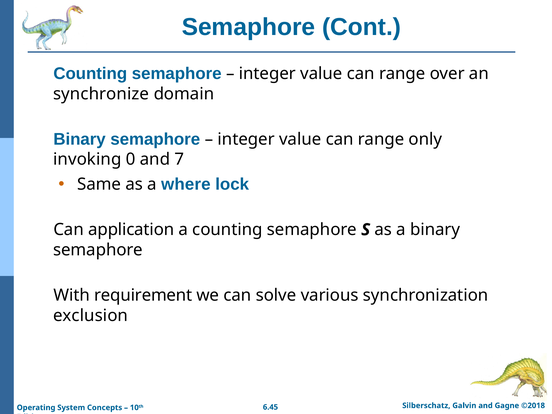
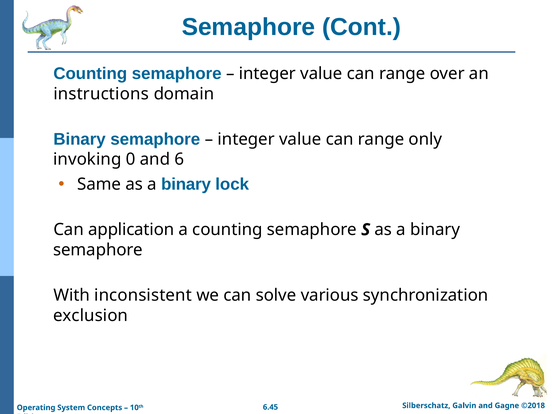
synchronize: synchronize -> instructions
7: 7 -> 6
Same as a where: where -> binary
requirement: requirement -> inconsistent
